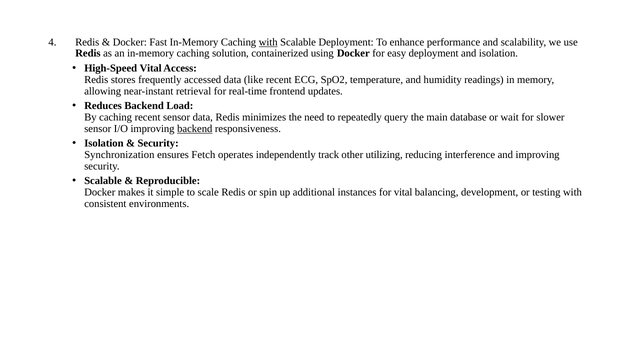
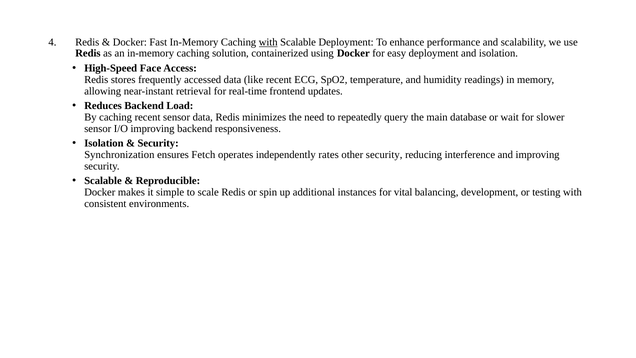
High-Speed Vital: Vital -> Face
backend at (195, 129) underline: present -> none
track: track -> rates
other utilizing: utilizing -> security
